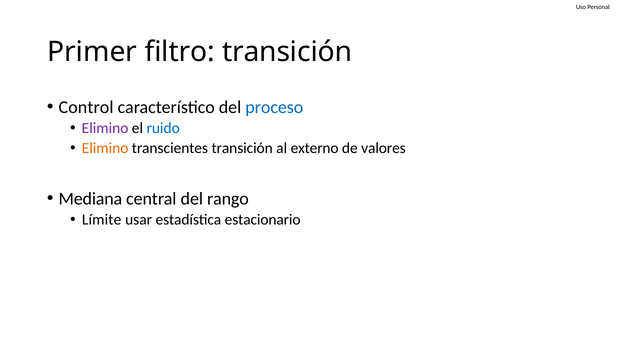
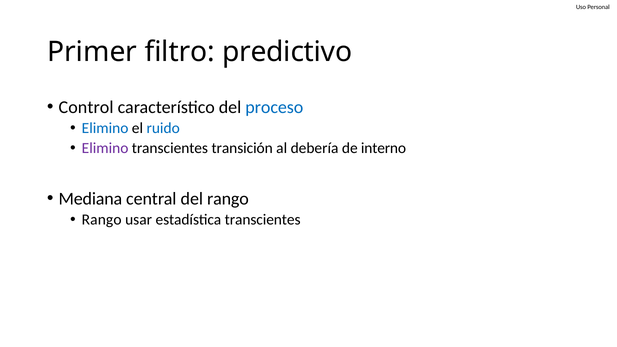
filtro transición: transición -> predictivo
Elimino at (105, 128) colour: purple -> blue
Elimino at (105, 148) colour: orange -> purple
externo: externo -> debería
valores: valores -> interno
Límite at (102, 220): Límite -> Rango
estadística estacionario: estacionario -> transcientes
